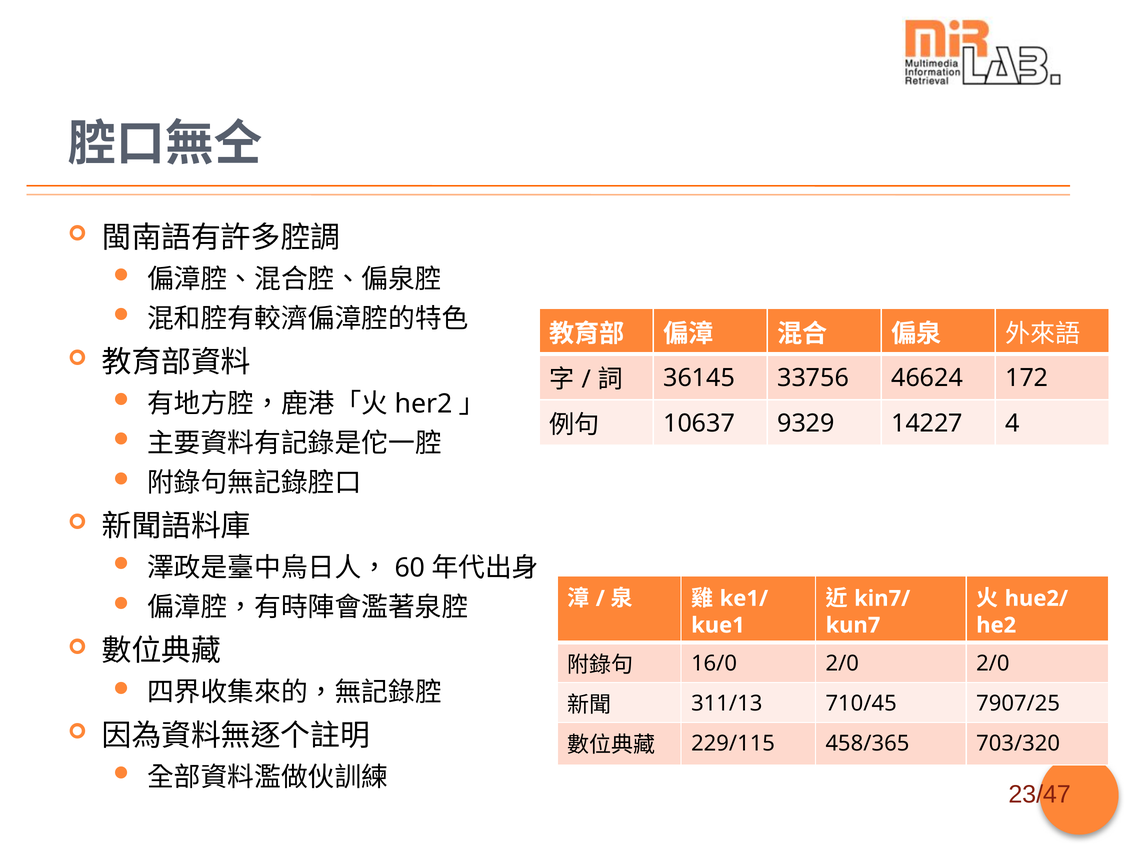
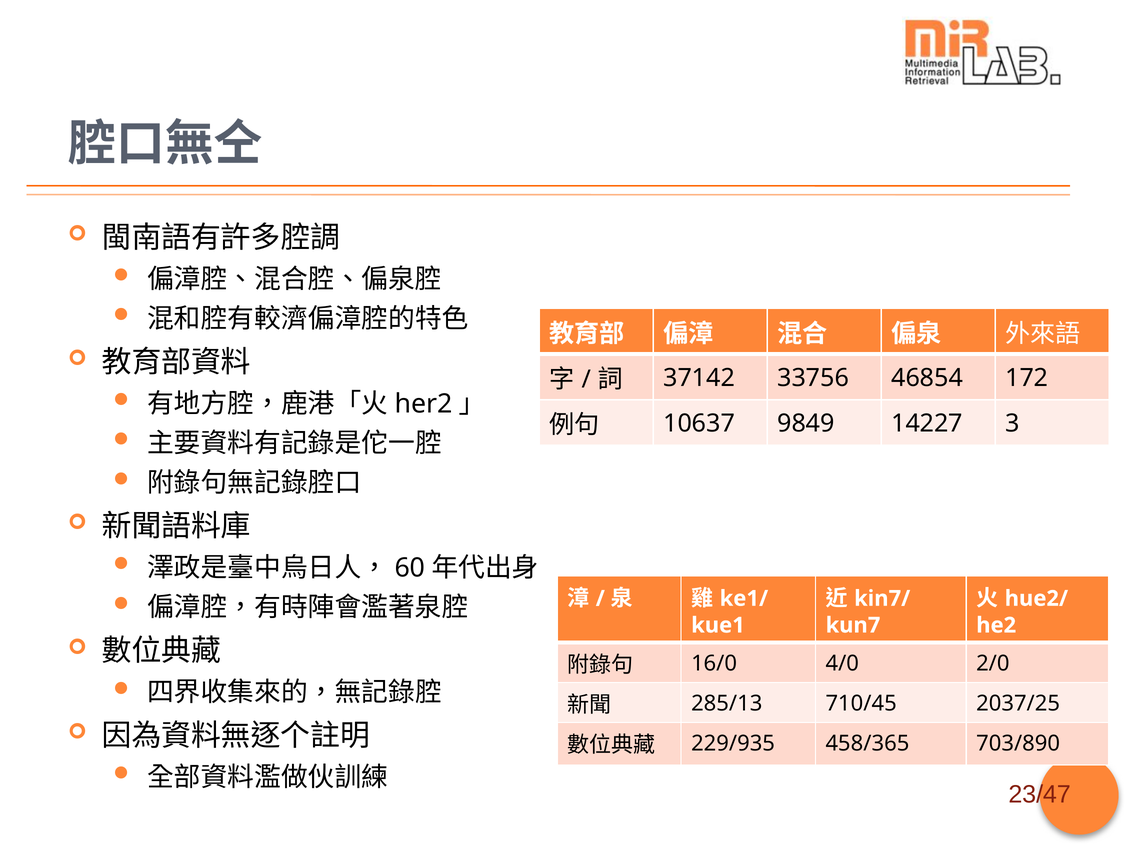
36145: 36145 -> 37142
46624: 46624 -> 46854
9329: 9329 -> 9849
4: 4 -> 3
16/0 2/0: 2/0 -> 4/0
311/13: 311/13 -> 285/13
7907/25: 7907/25 -> 2037/25
229/115: 229/115 -> 229/935
703/320: 703/320 -> 703/890
